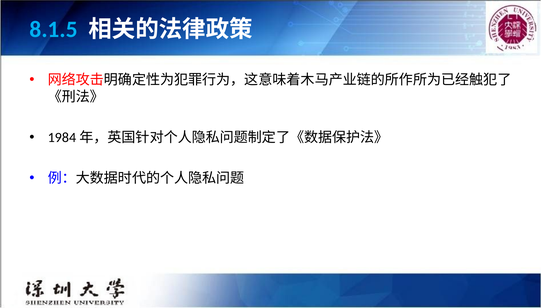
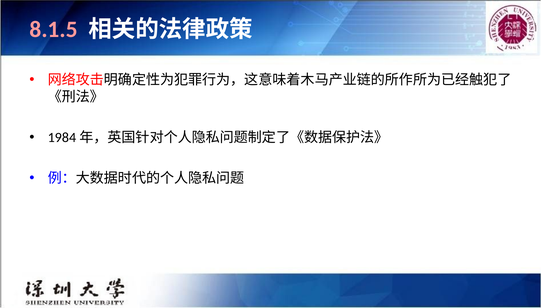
8.1.5 colour: light blue -> pink
